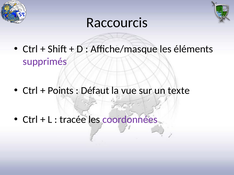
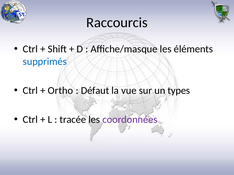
supprimés colour: purple -> blue
Points: Points -> Ortho
texte: texte -> types
